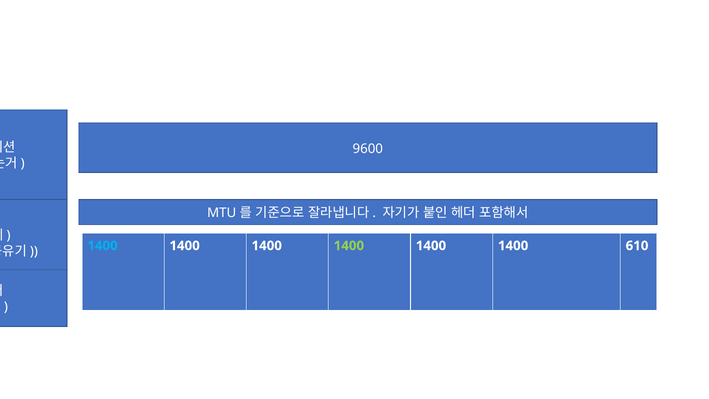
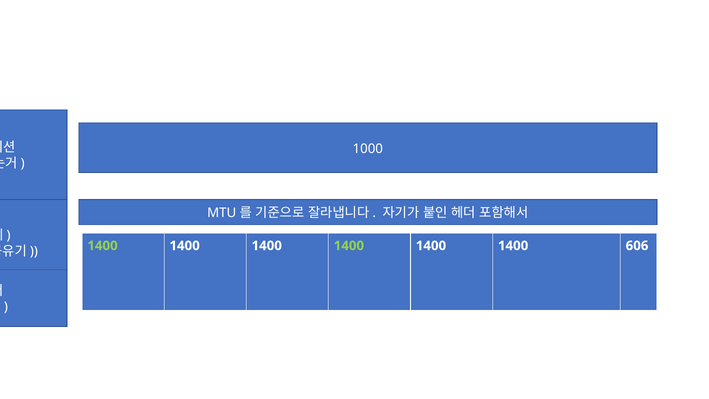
9600: 9600 -> 1000
1400 at (102, 246) colour: light blue -> light green
610: 610 -> 606
